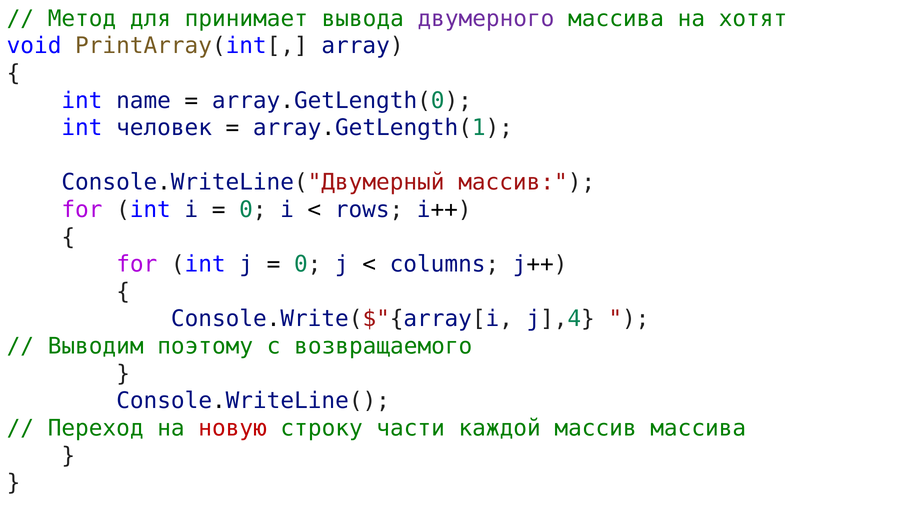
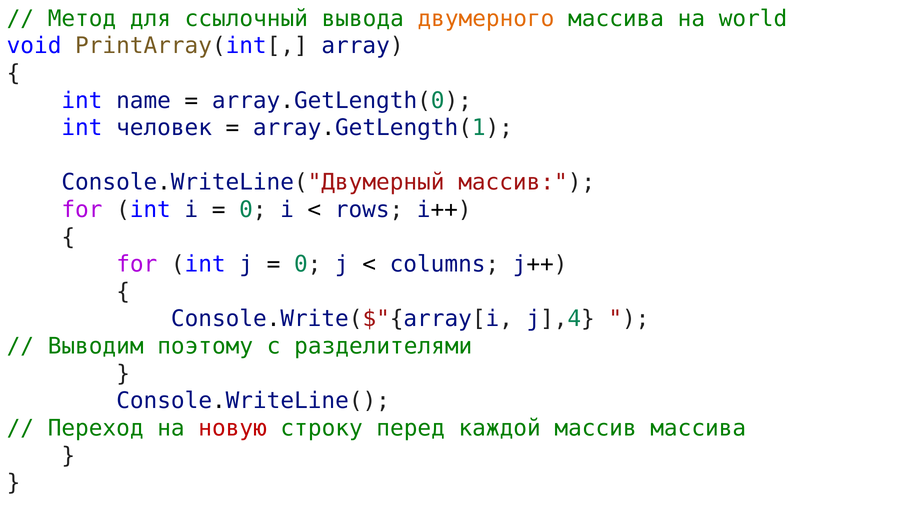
принимает: принимает -> ссылочный
двумерного colour: purple -> orange
хотят: хотят -> world
возвращаемого: возвращаемого -> разделителями
части: части -> перед
